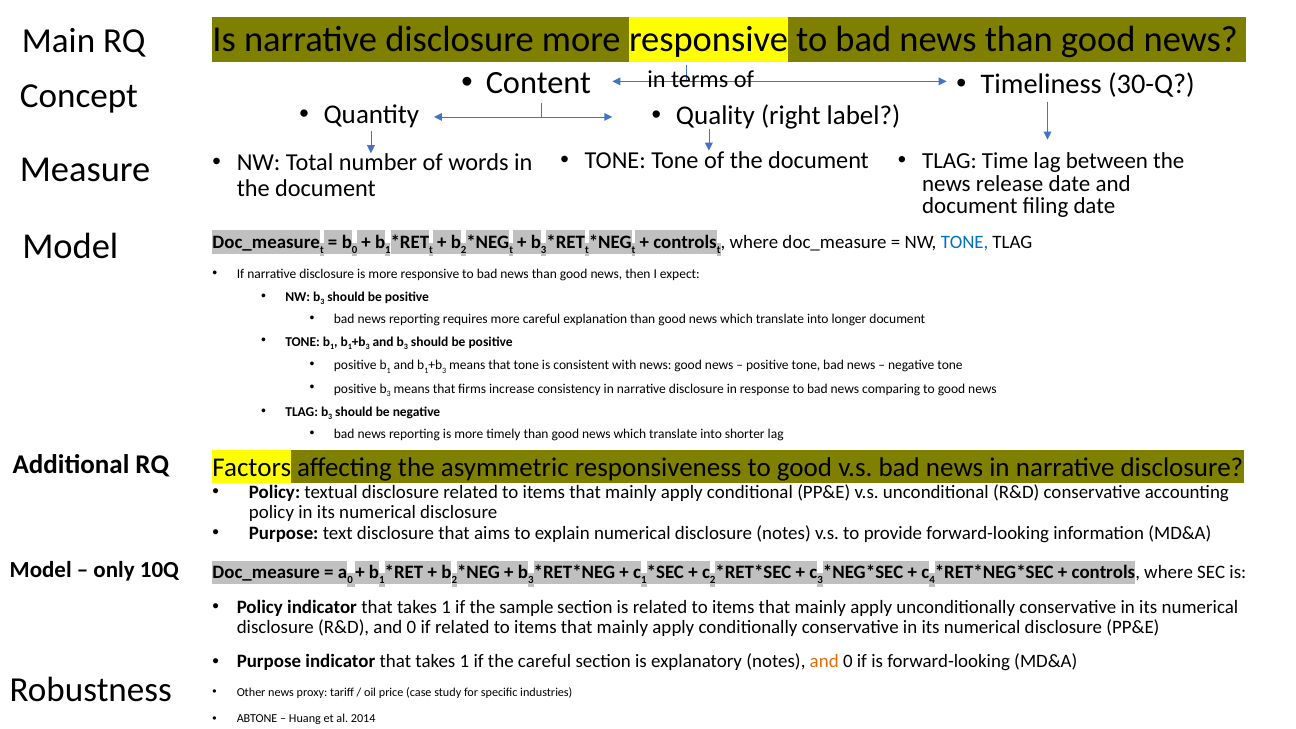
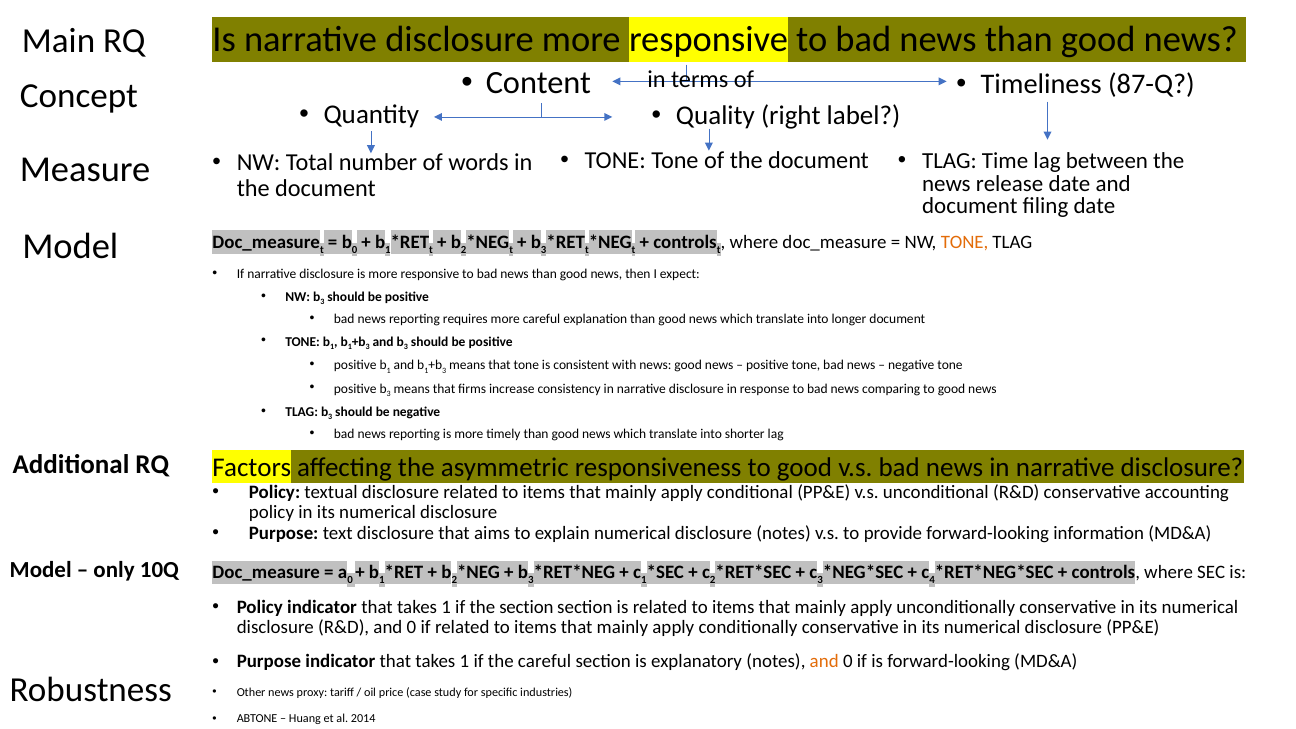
30-Q: 30-Q -> 87-Q
TONE at (965, 242) colour: blue -> orange
the sample: sample -> section
